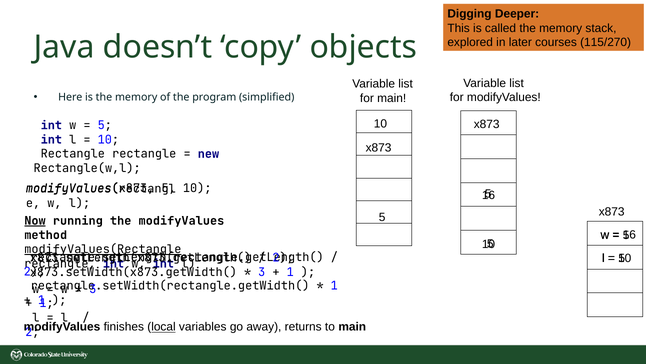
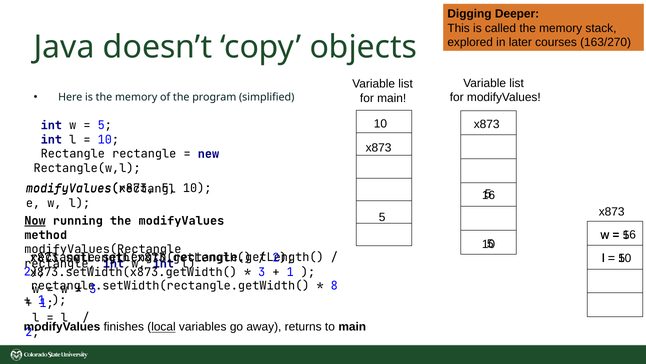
115/270: 115/270 -> 163/270
modifyValues(Rectangle underline: present -> none
1 at (334, 285): 1 -> 8
